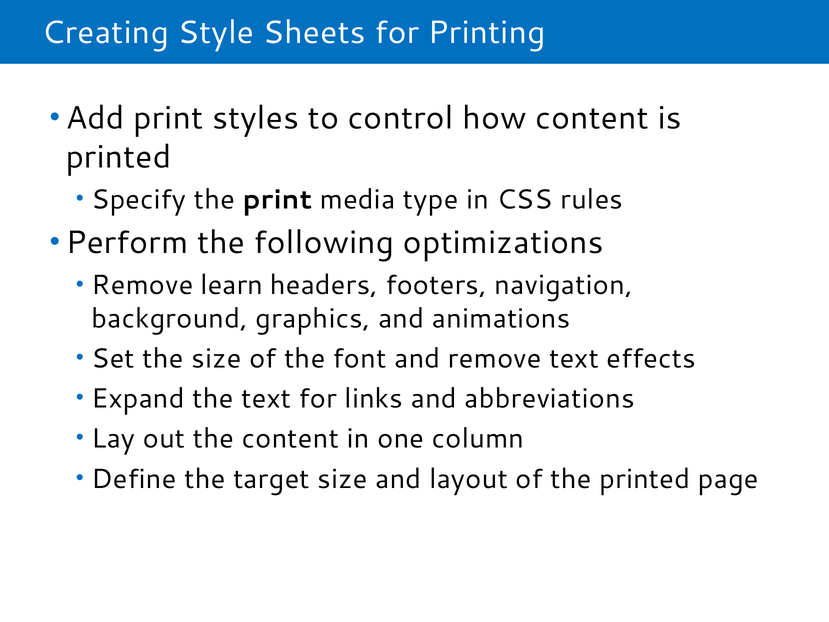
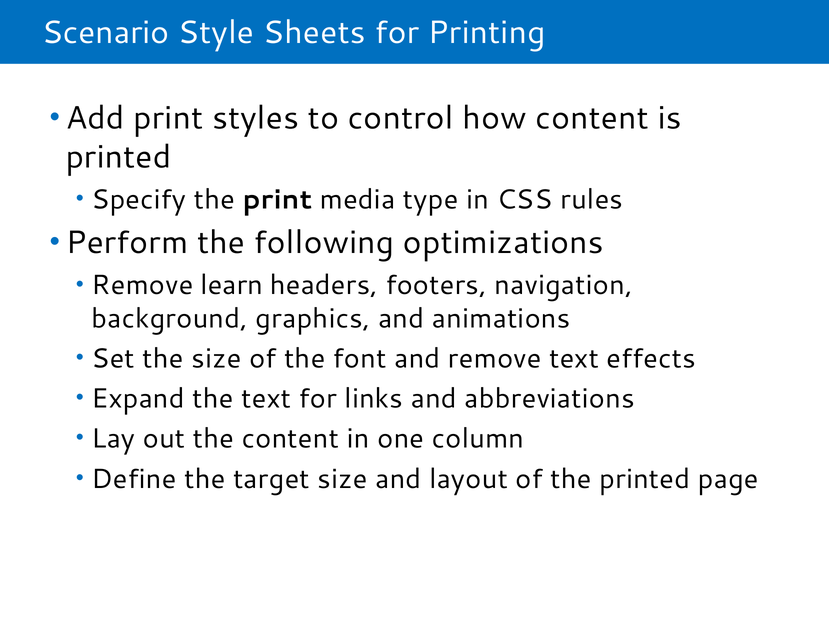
Creating: Creating -> Scenario
